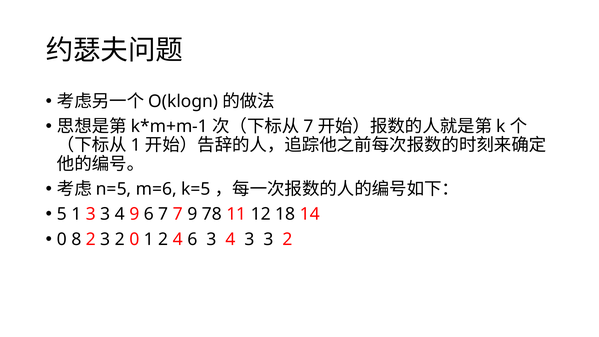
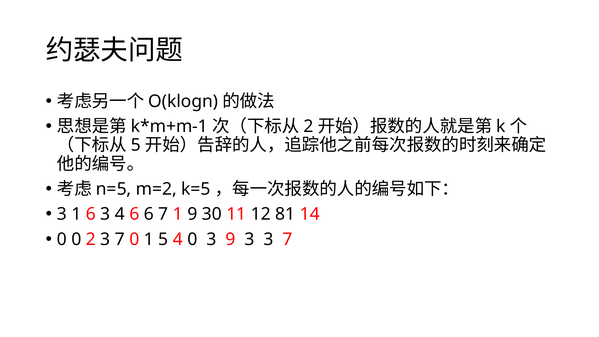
7 at (309, 126): 7 -> 2
1 at (136, 145): 1 -> 5
m=6: m=6 -> m=2
5 at (62, 214): 5 -> 3
1 3: 3 -> 6
4 9: 9 -> 6
7 7: 7 -> 1
78: 78 -> 30
18: 18 -> 81
0 8: 8 -> 0
2 3 2: 2 -> 7
1 2: 2 -> 5
4 6: 6 -> 0
4 at (230, 239): 4 -> 9
3 3 2: 2 -> 7
